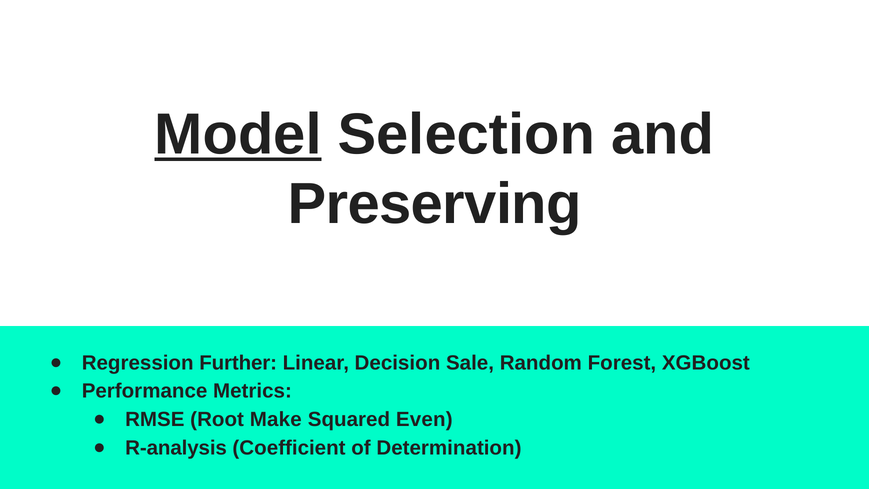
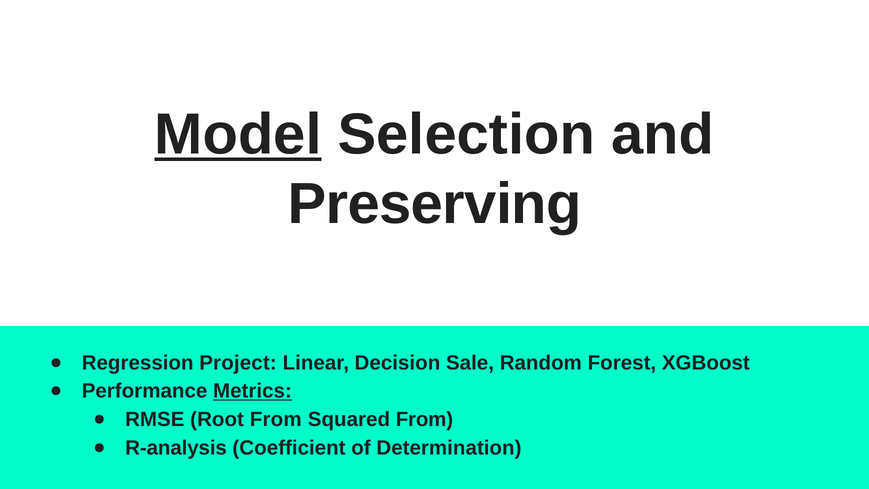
Further: Further -> Project
Metrics underline: none -> present
Root Make: Make -> From
Squared Even: Even -> From
